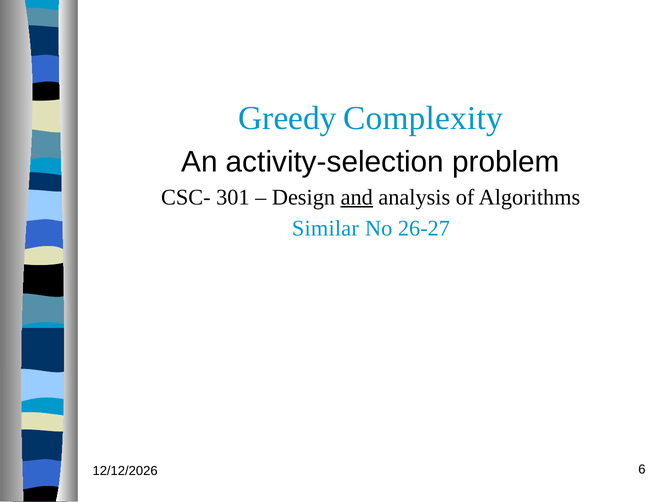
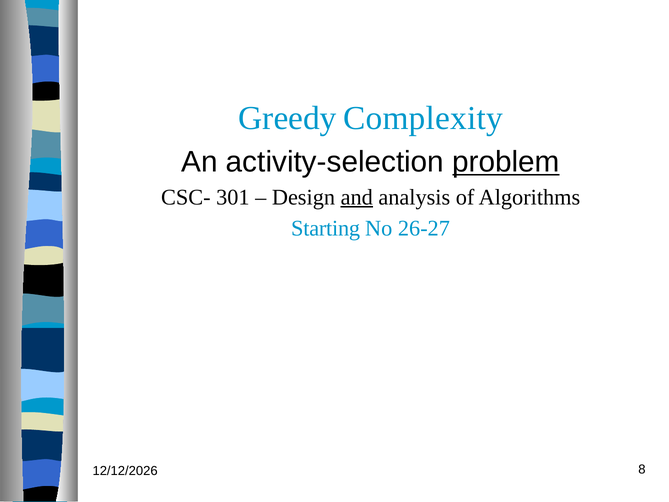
problem underline: none -> present
Similar: Similar -> Starting
6: 6 -> 8
